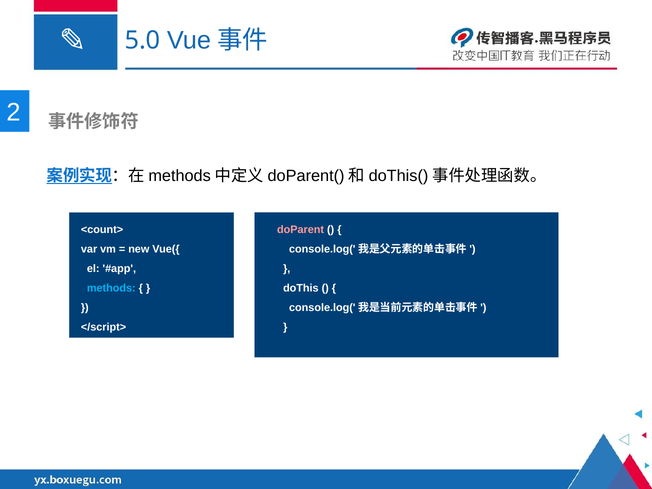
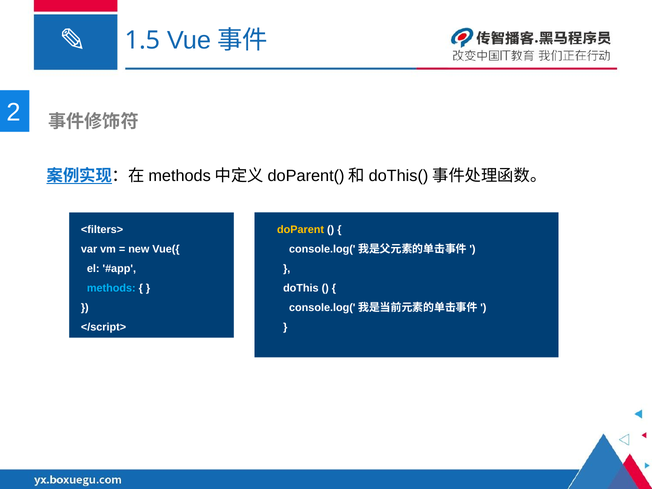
5.0: 5.0 -> 1.5
<count>: <count> -> <filters>
doParent colour: pink -> yellow
